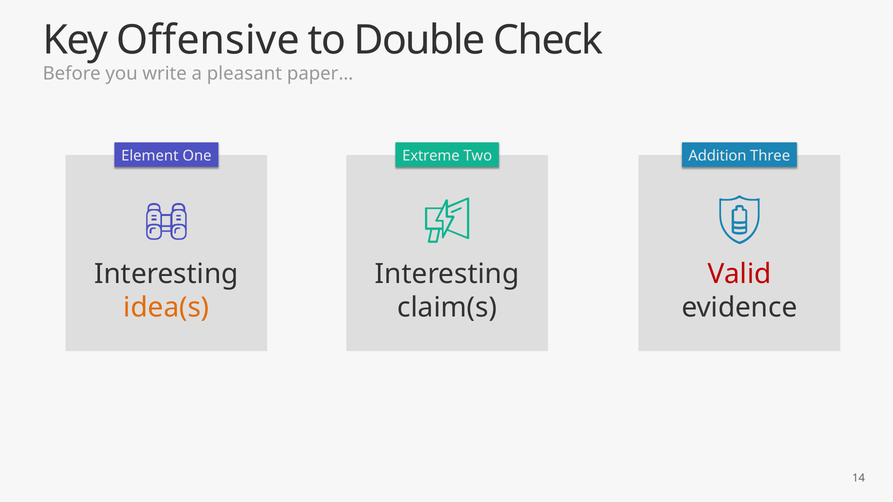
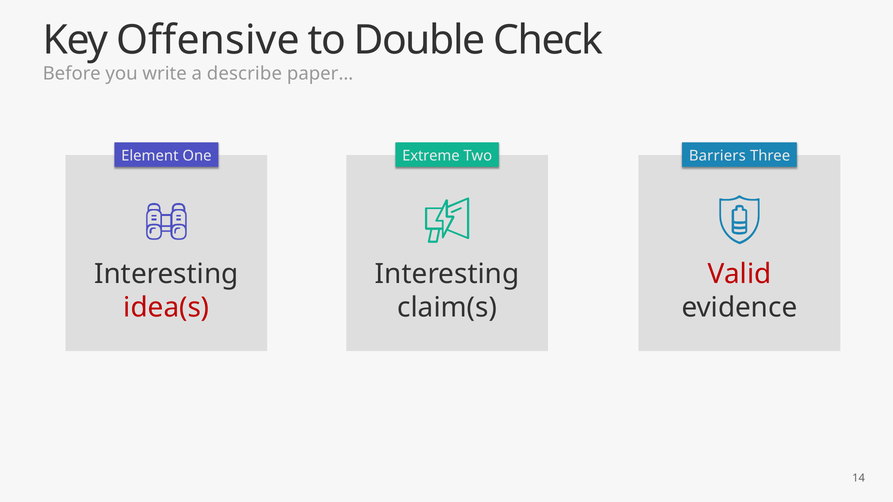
pleasant: pleasant -> describe
Addition: Addition -> Barriers
idea(s colour: orange -> red
